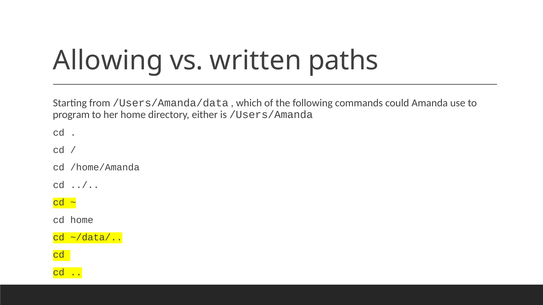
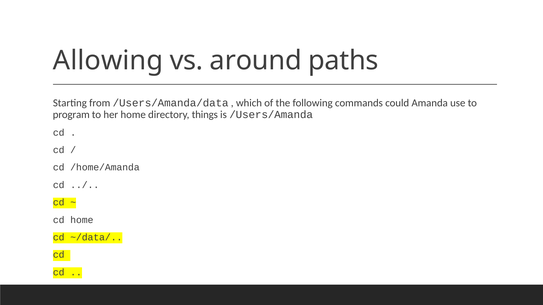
written: written -> around
either: either -> things
